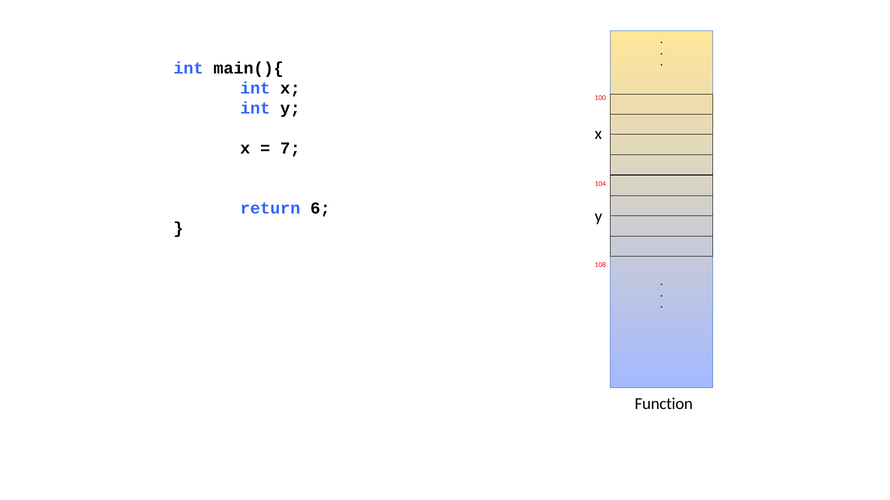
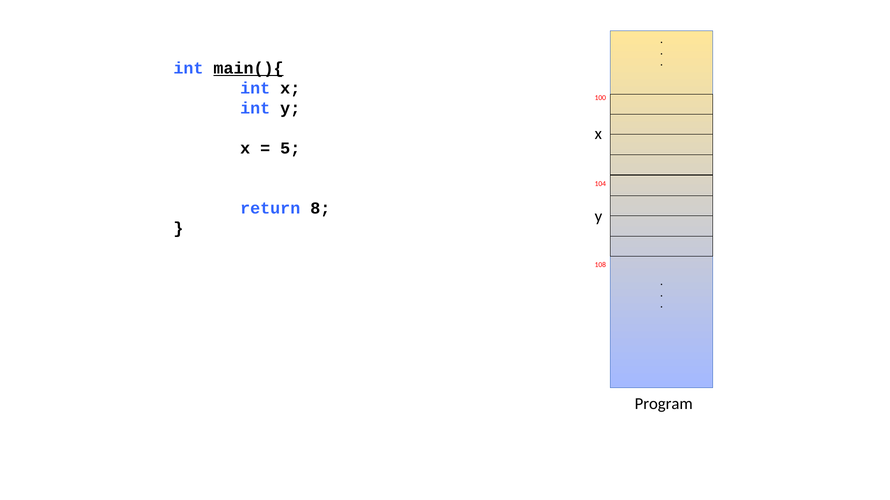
main(){ underline: none -> present
7: 7 -> 5
6: 6 -> 8
Function: Function -> Program
